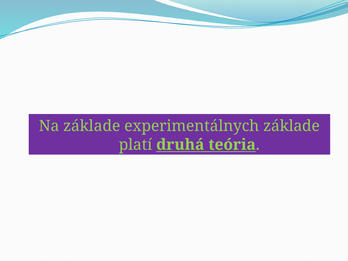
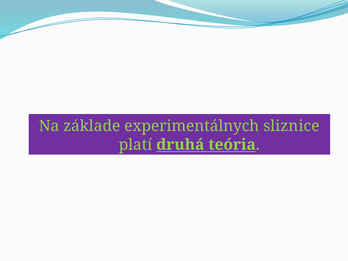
experimentálnych základe: základe -> sliznice
